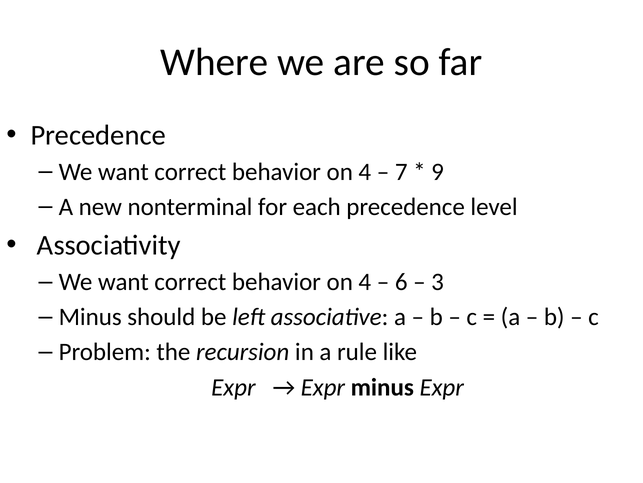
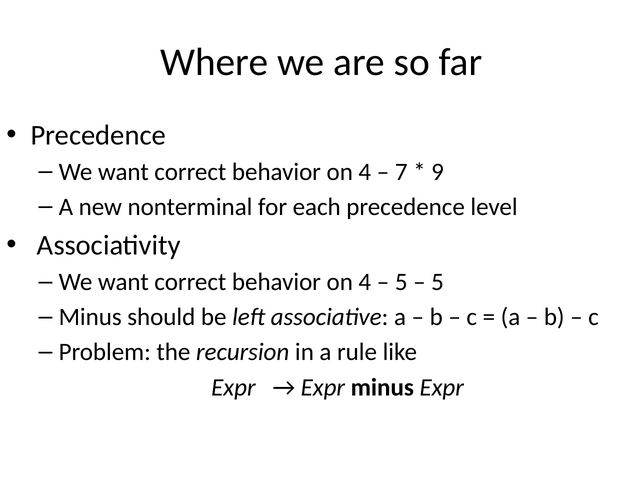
6 at (401, 282): 6 -> 5
3 at (438, 282): 3 -> 5
